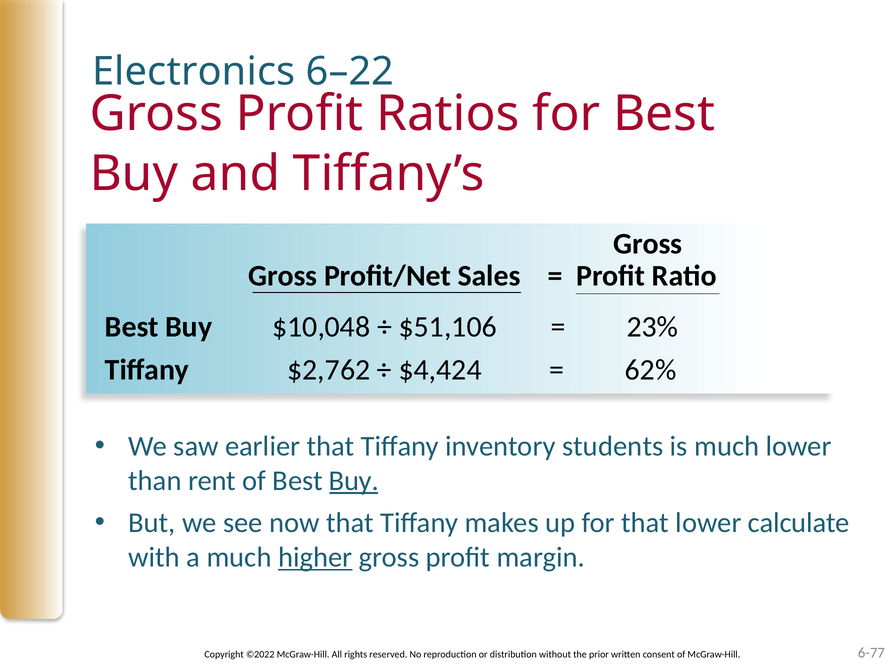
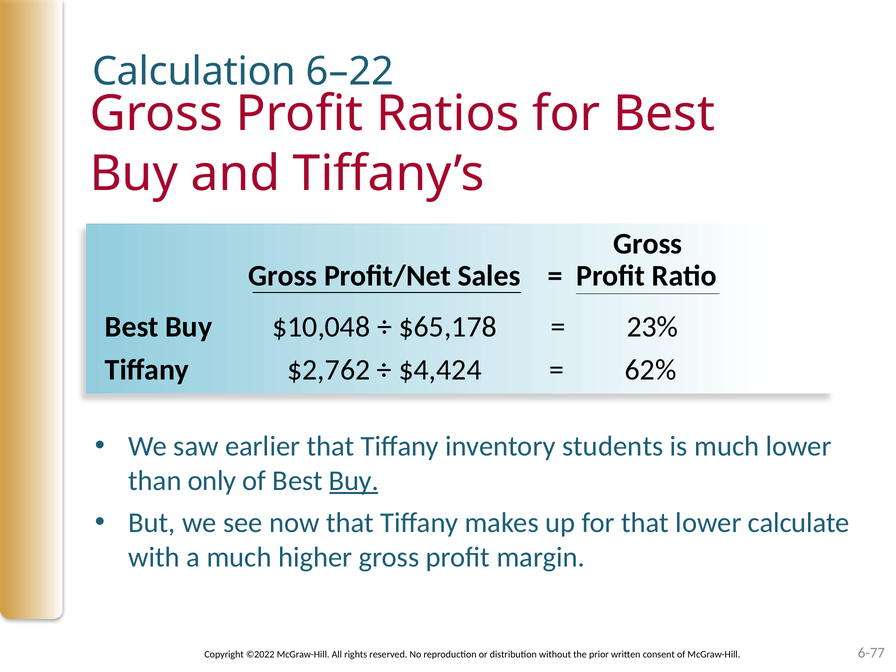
Electronics: Electronics -> Calculation
$51,106: $51,106 -> $65,178
rent: rent -> only
higher underline: present -> none
